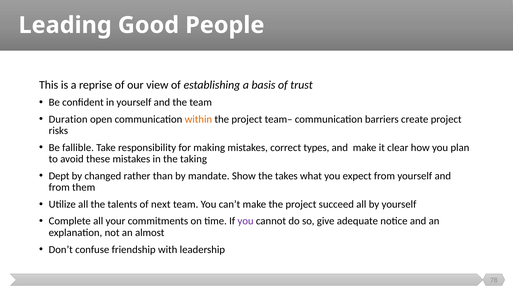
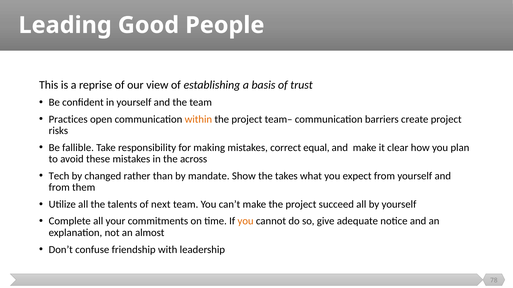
Duration: Duration -> Practices
types: types -> equal
taking: taking -> across
Dept: Dept -> Tech
you at (246, 222) colour: purple -> orange
